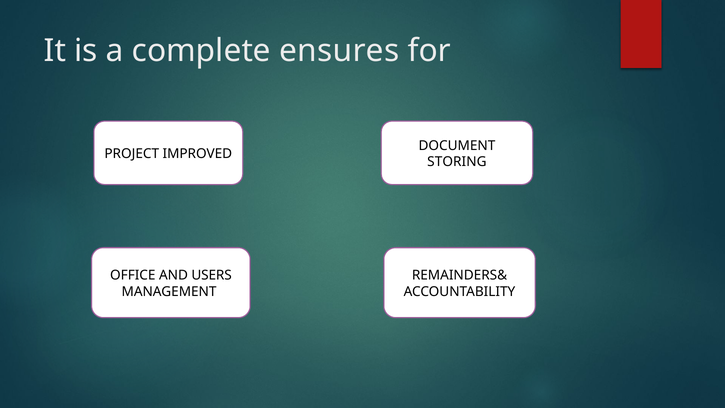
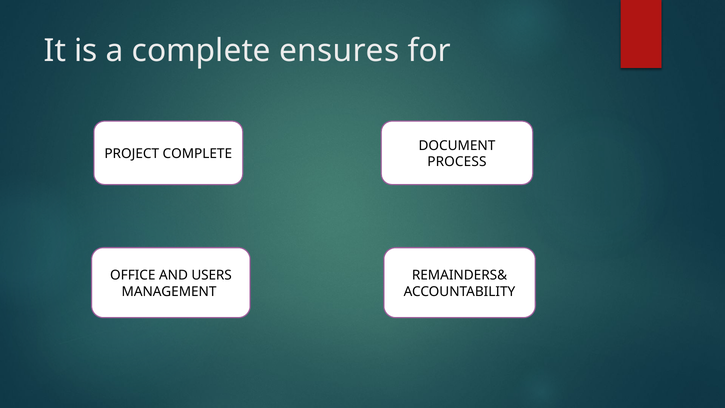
PROJECT IMPROVED: IMPROVED -> COMPLETE
STORING: STORING -> PROCESS
